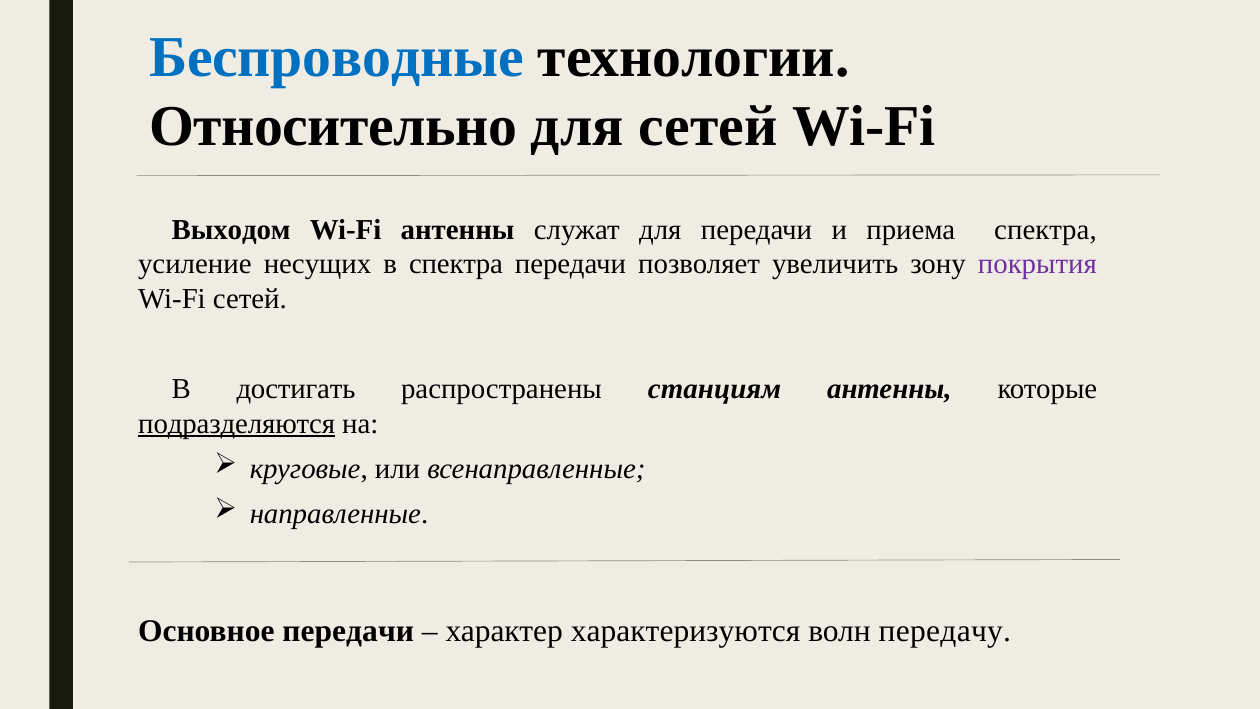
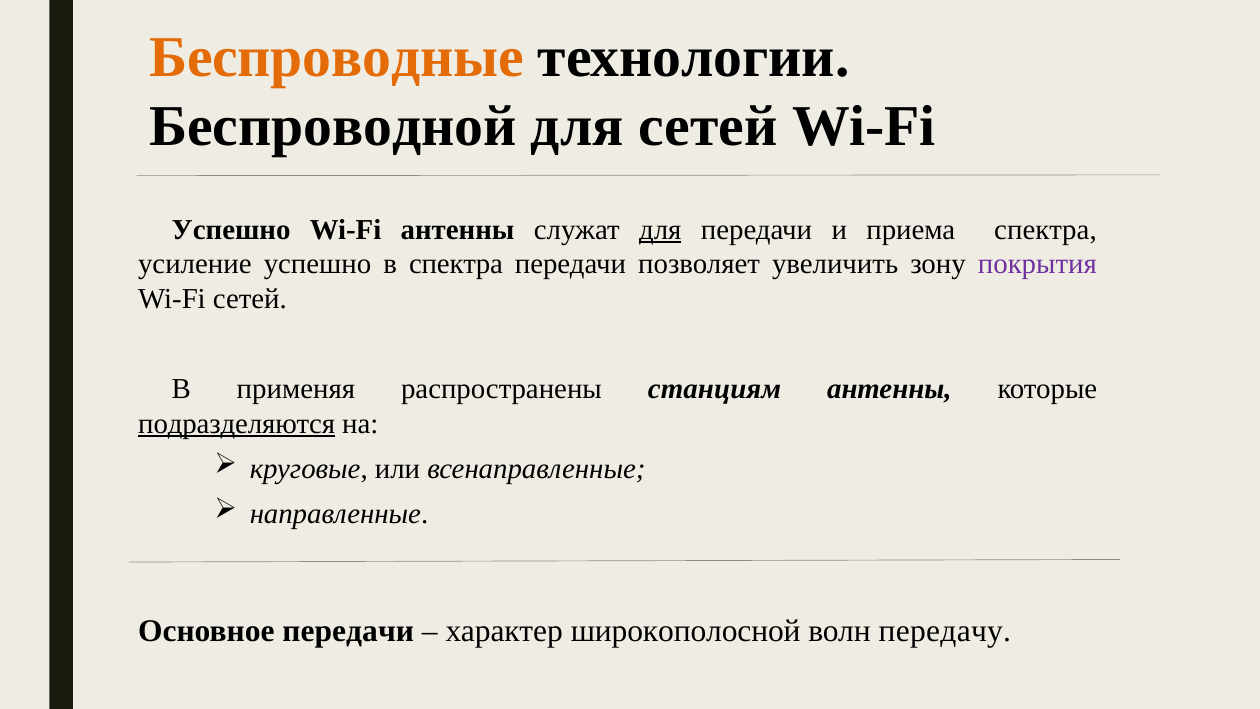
Беспроводные colour: blue -> orange
Относительно: Относительно -> Беспроводной
Выходом at (231, 229): Выходом -> Успешно
для at (660, 229) underline: none -> present
усиление несущих: несущих -> успешно
достигать: достигать -> применяя
характеризуются: характеризуются -> широкополосной
